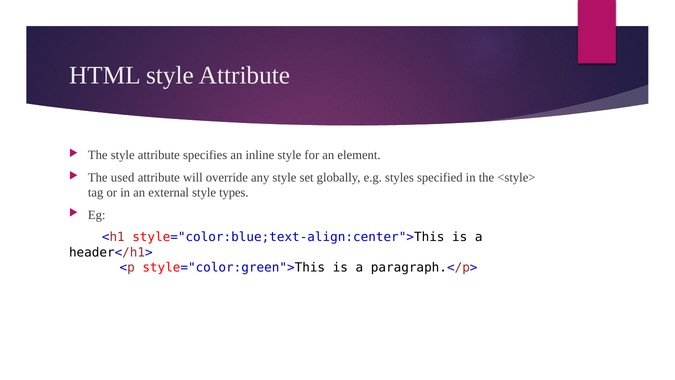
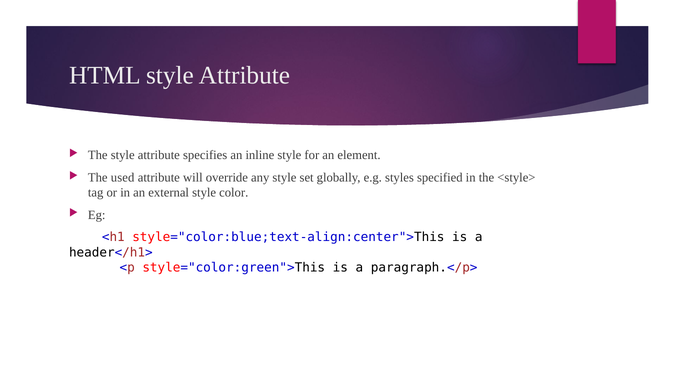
types: types -> color
